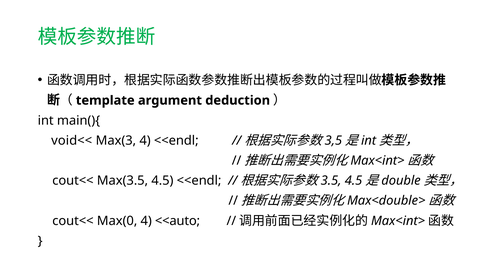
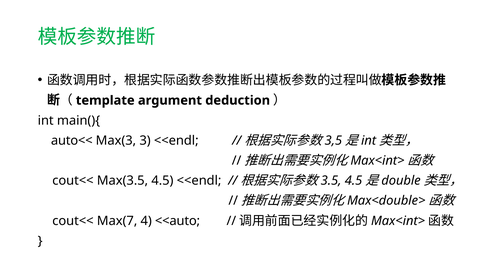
void<<: void<< -> auto<<
Max(3 4: 4 -> 3
Max(0: Max(0 -> Max(7
